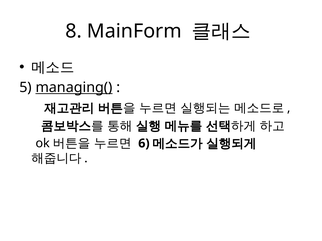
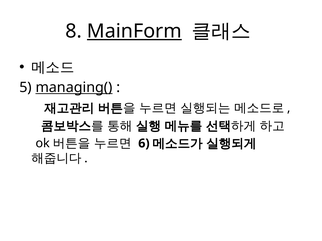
MainForm underline: none -> present
